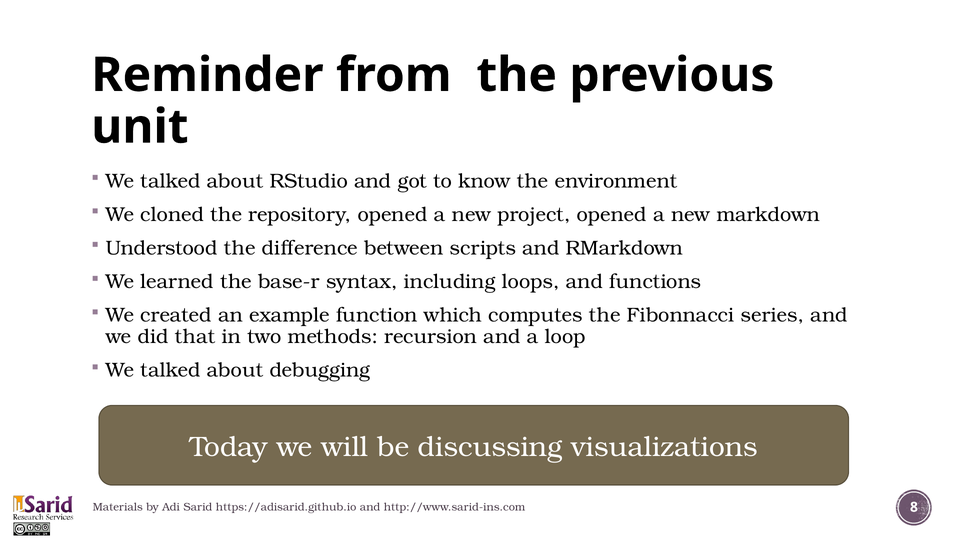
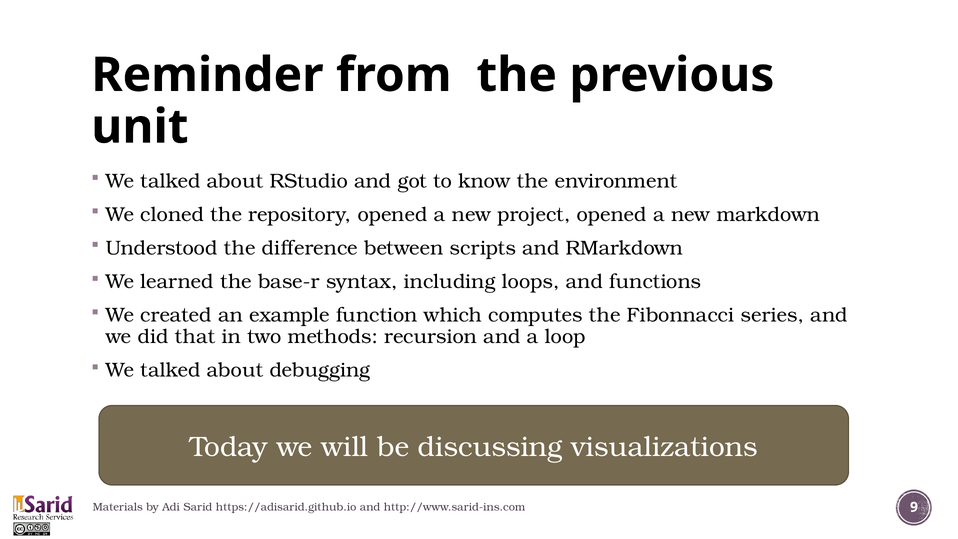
8: 8 -> 9
